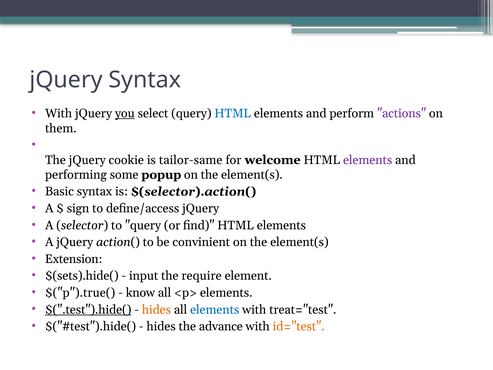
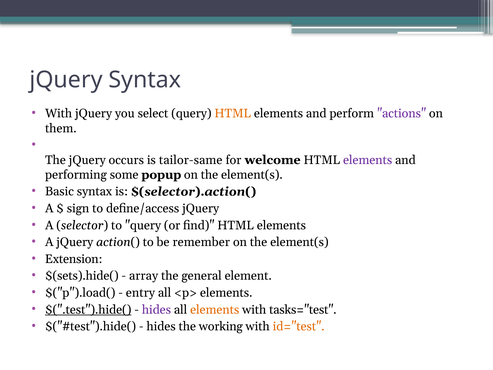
you underline: present -> none
HTML at (233, 113) colour: blue -> orange
cookie: cookie -> occurs
convinient: convinient -> remember
input: input -> array
require: require -> general
$("p").true(: $("p").true( -> $("p").load(
know: know -> entry
hides at (156, 309) colour: orange -> purple
elements at (215, 309) colour: blue -> orange
treat="test: treat="test -> tasks="test
advance: advance -> working
